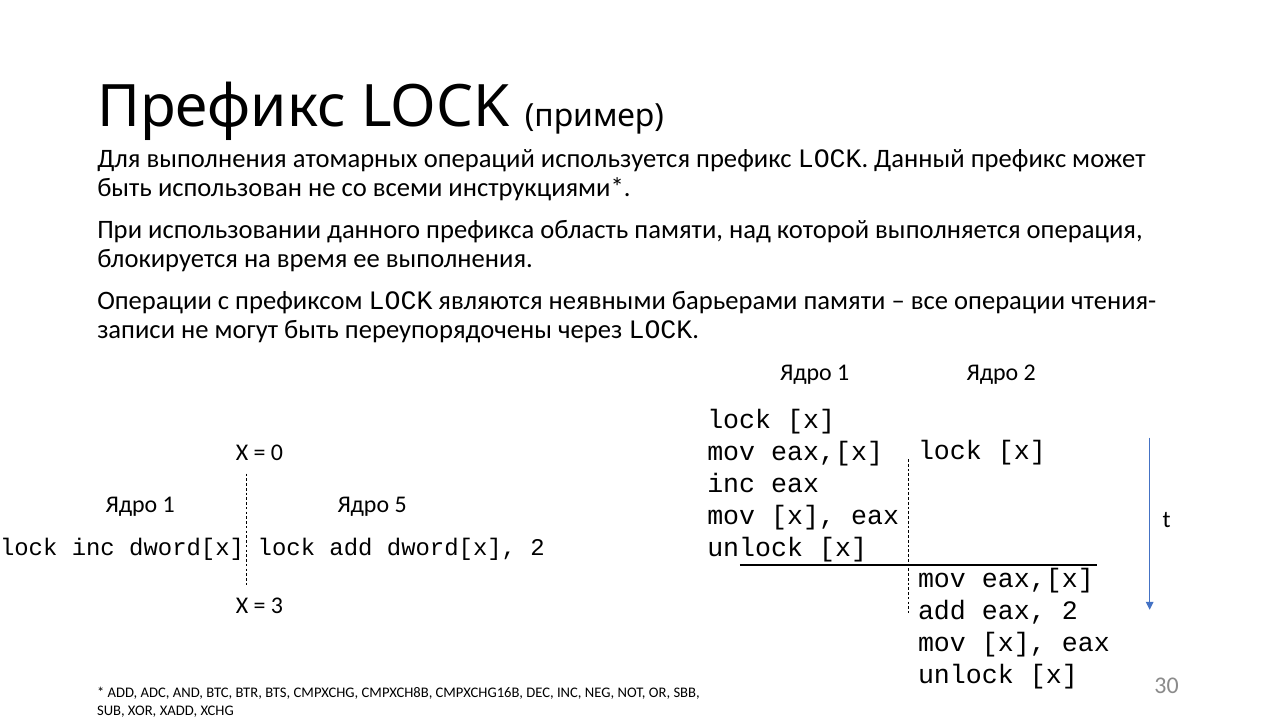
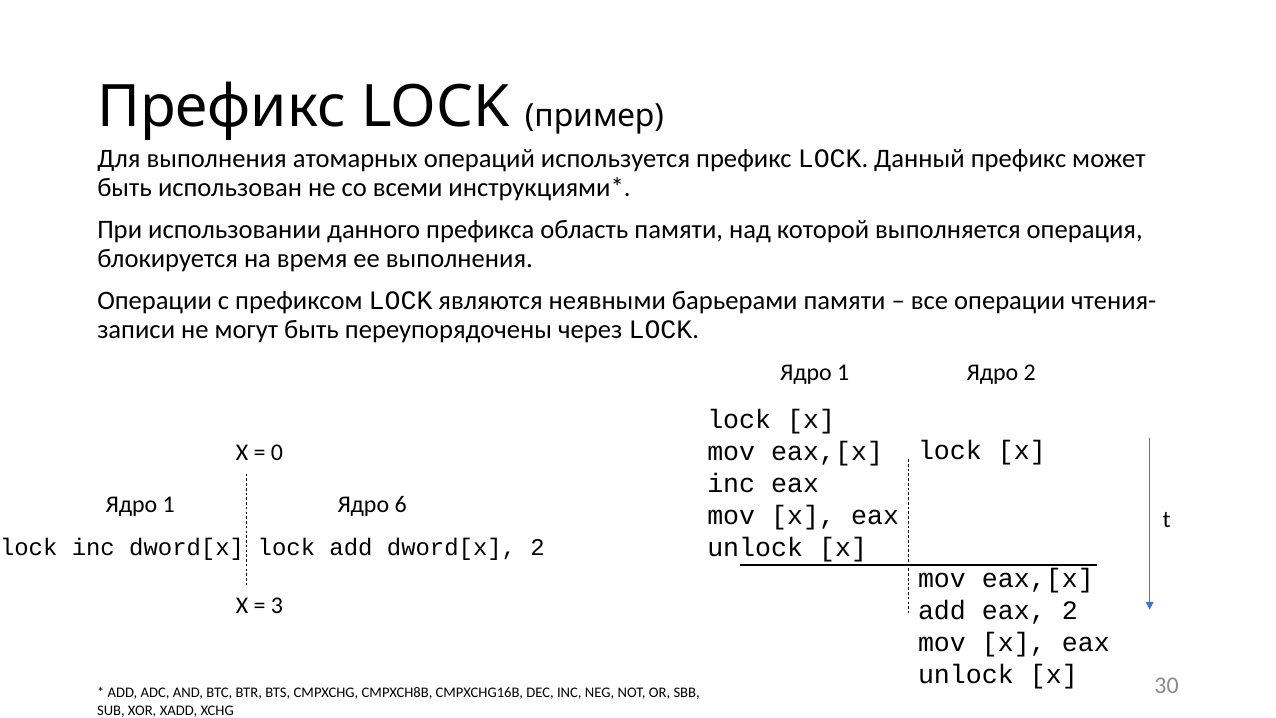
5: 5 -> 6
